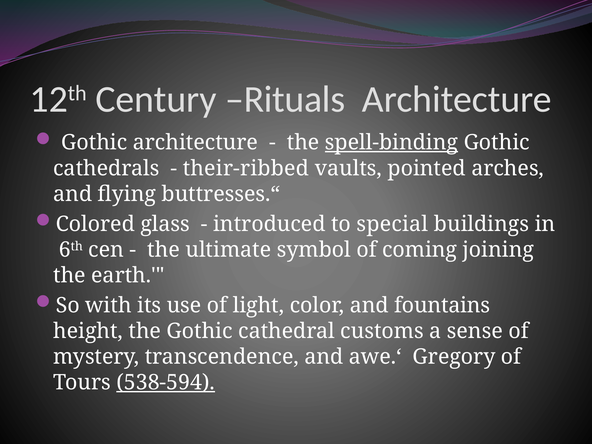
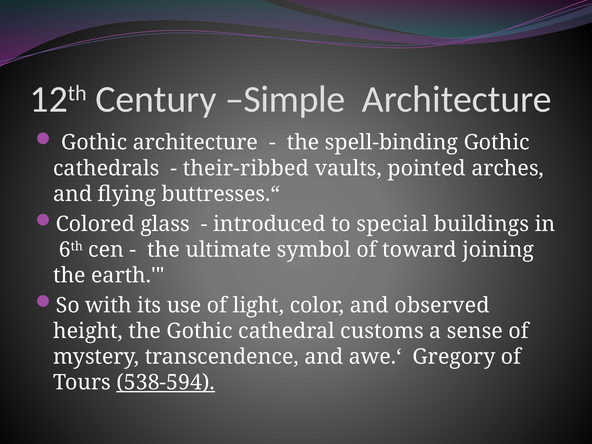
Rituals: Rituals -> Simple
spell-binding underline: present -> none
coming: coming -> toward
fountains: fountains -> observed
